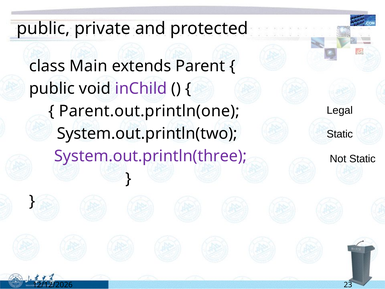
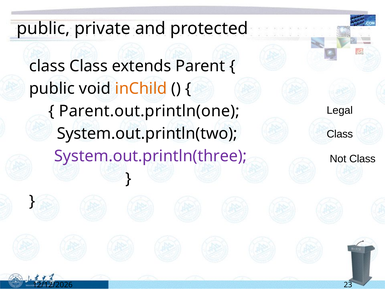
class Main: Main -> Class
inChild colour: purple -> orange
Static at (340, 134): Static -> Class
Not Static: Static -> Class
